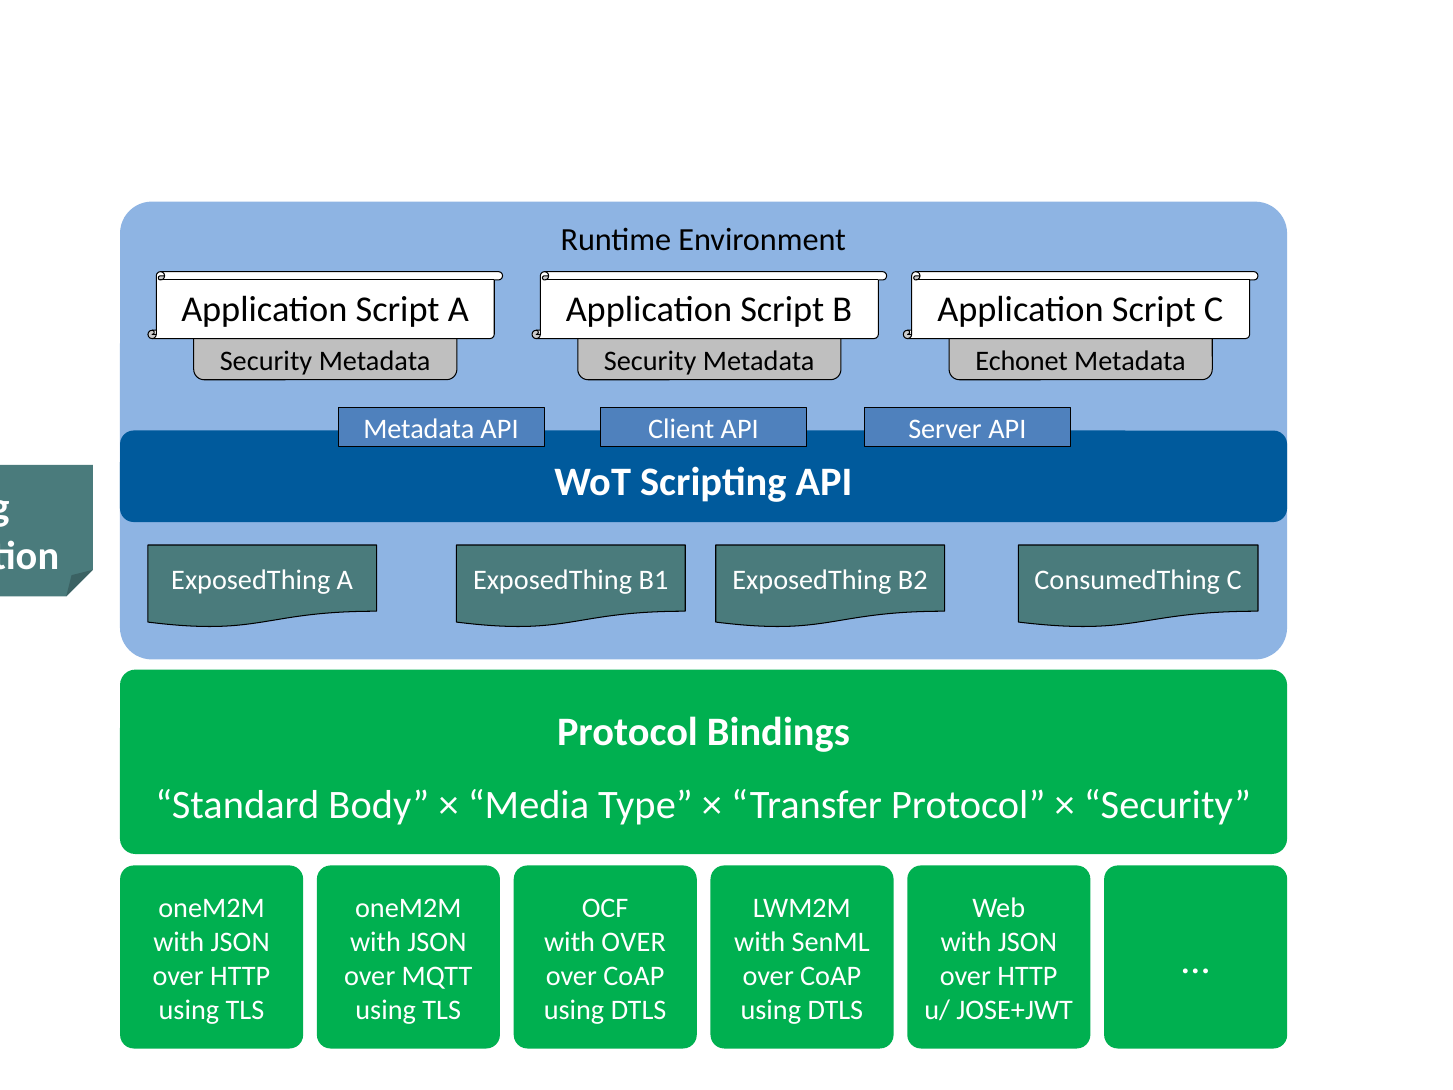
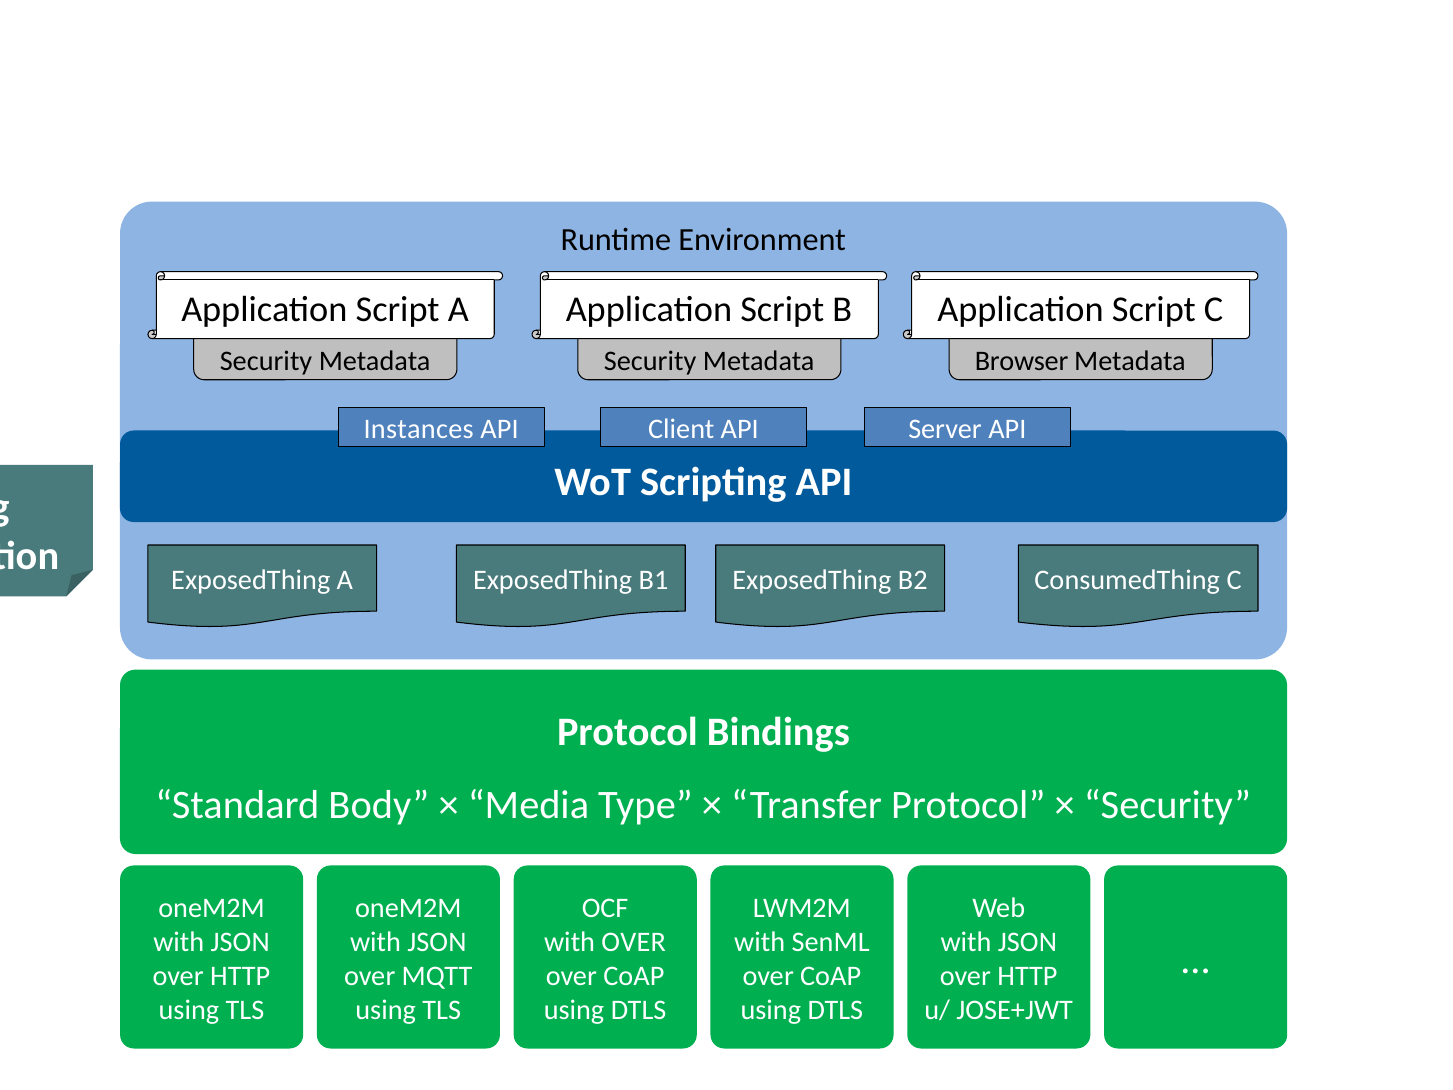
Echonet: Echonet -> Browser
Metadata at (419, 429): Metadata -> Instances
